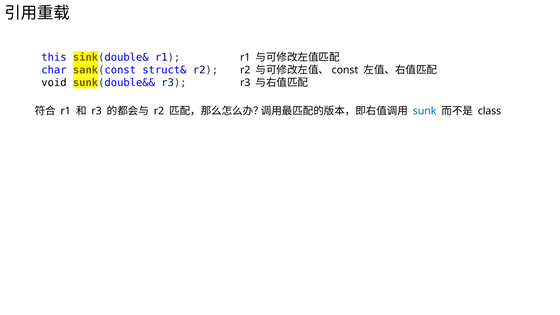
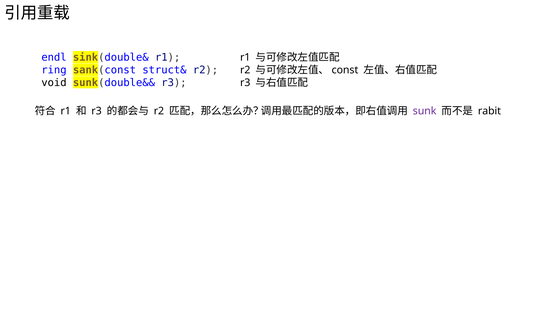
this: this -> endl
char: char -> ring
sunk colour: blue -> purple
class: class -> rabit
